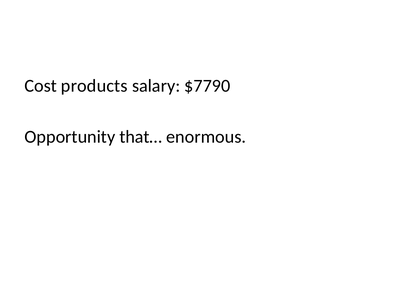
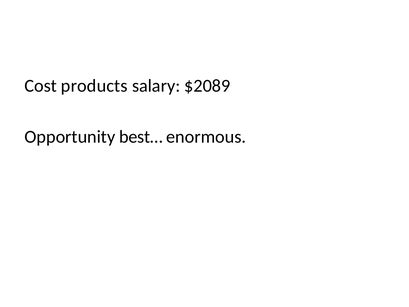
$7790: $7790 -> $2089
that…: that… -> best…
